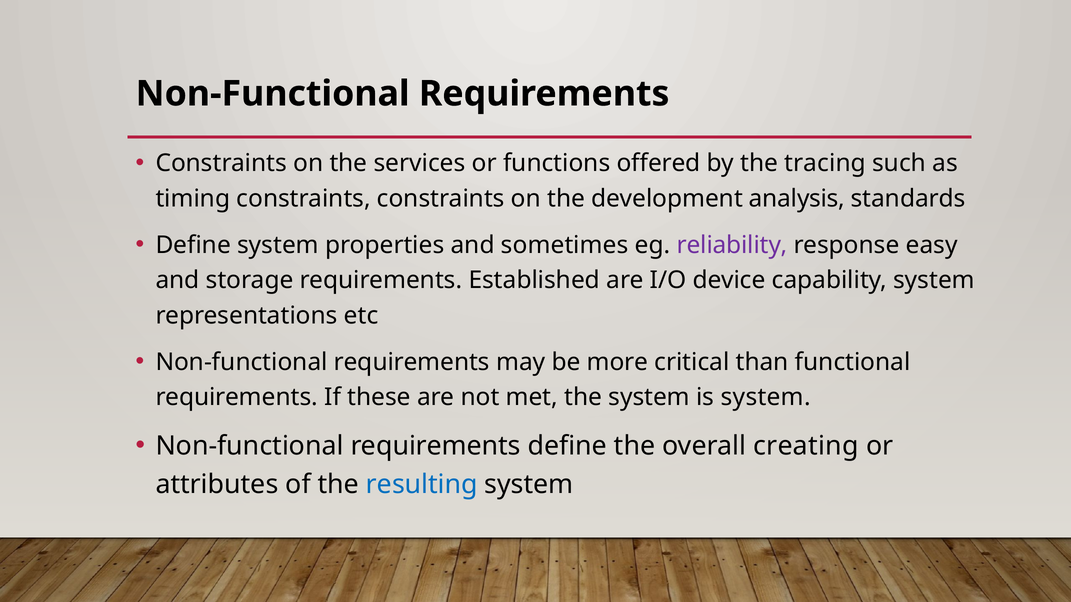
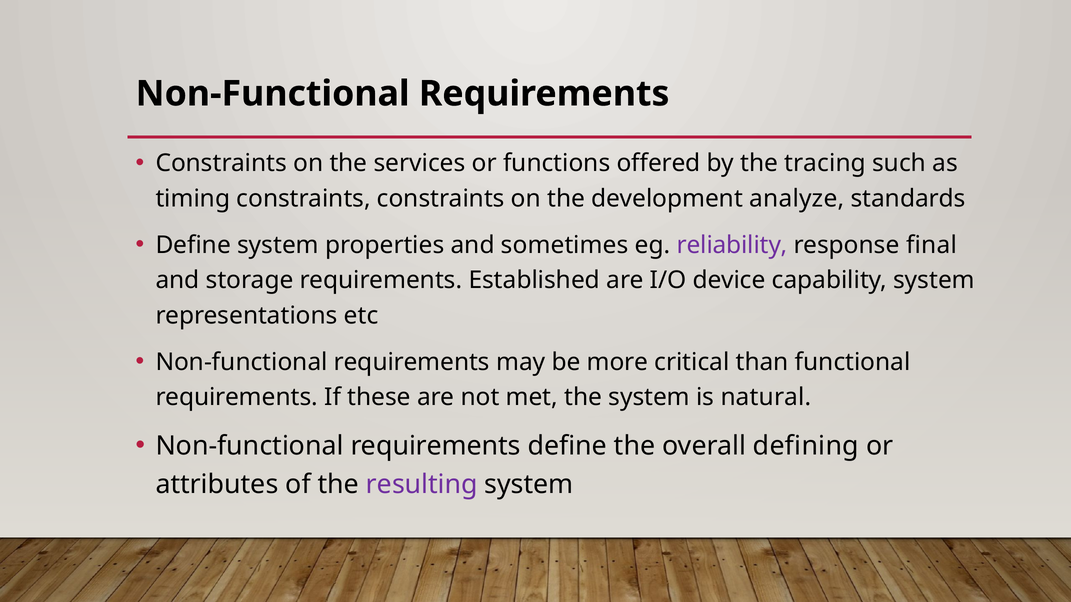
analysis: analysis -> analyze
easy: easy -> final
is system: system -> natural
creating: creating -> defining
resulting colour: blue -> purple
